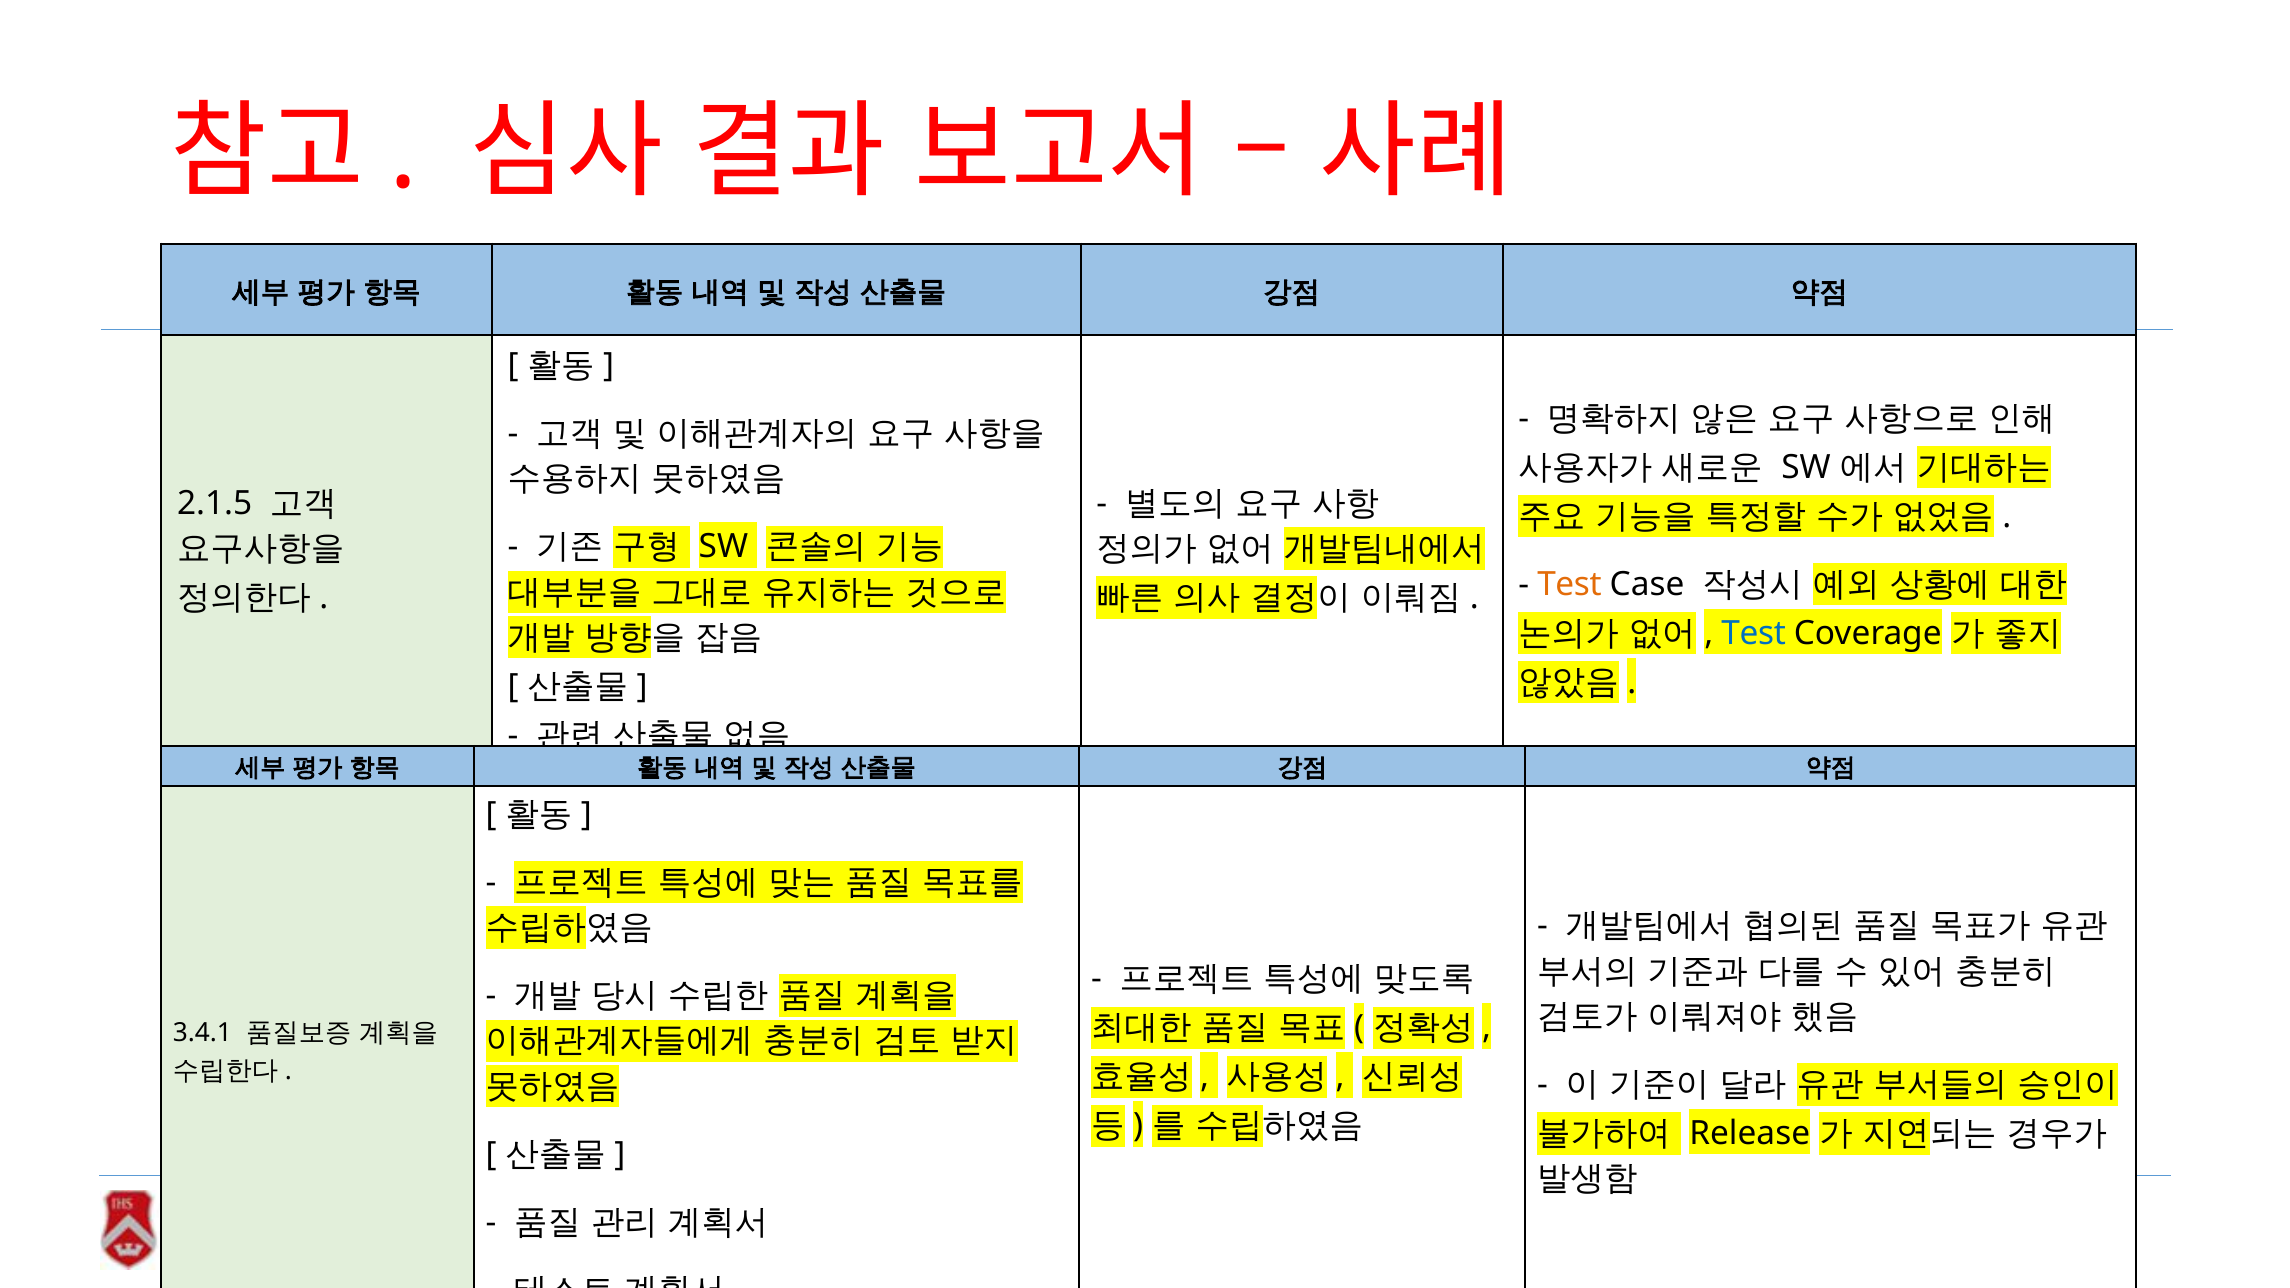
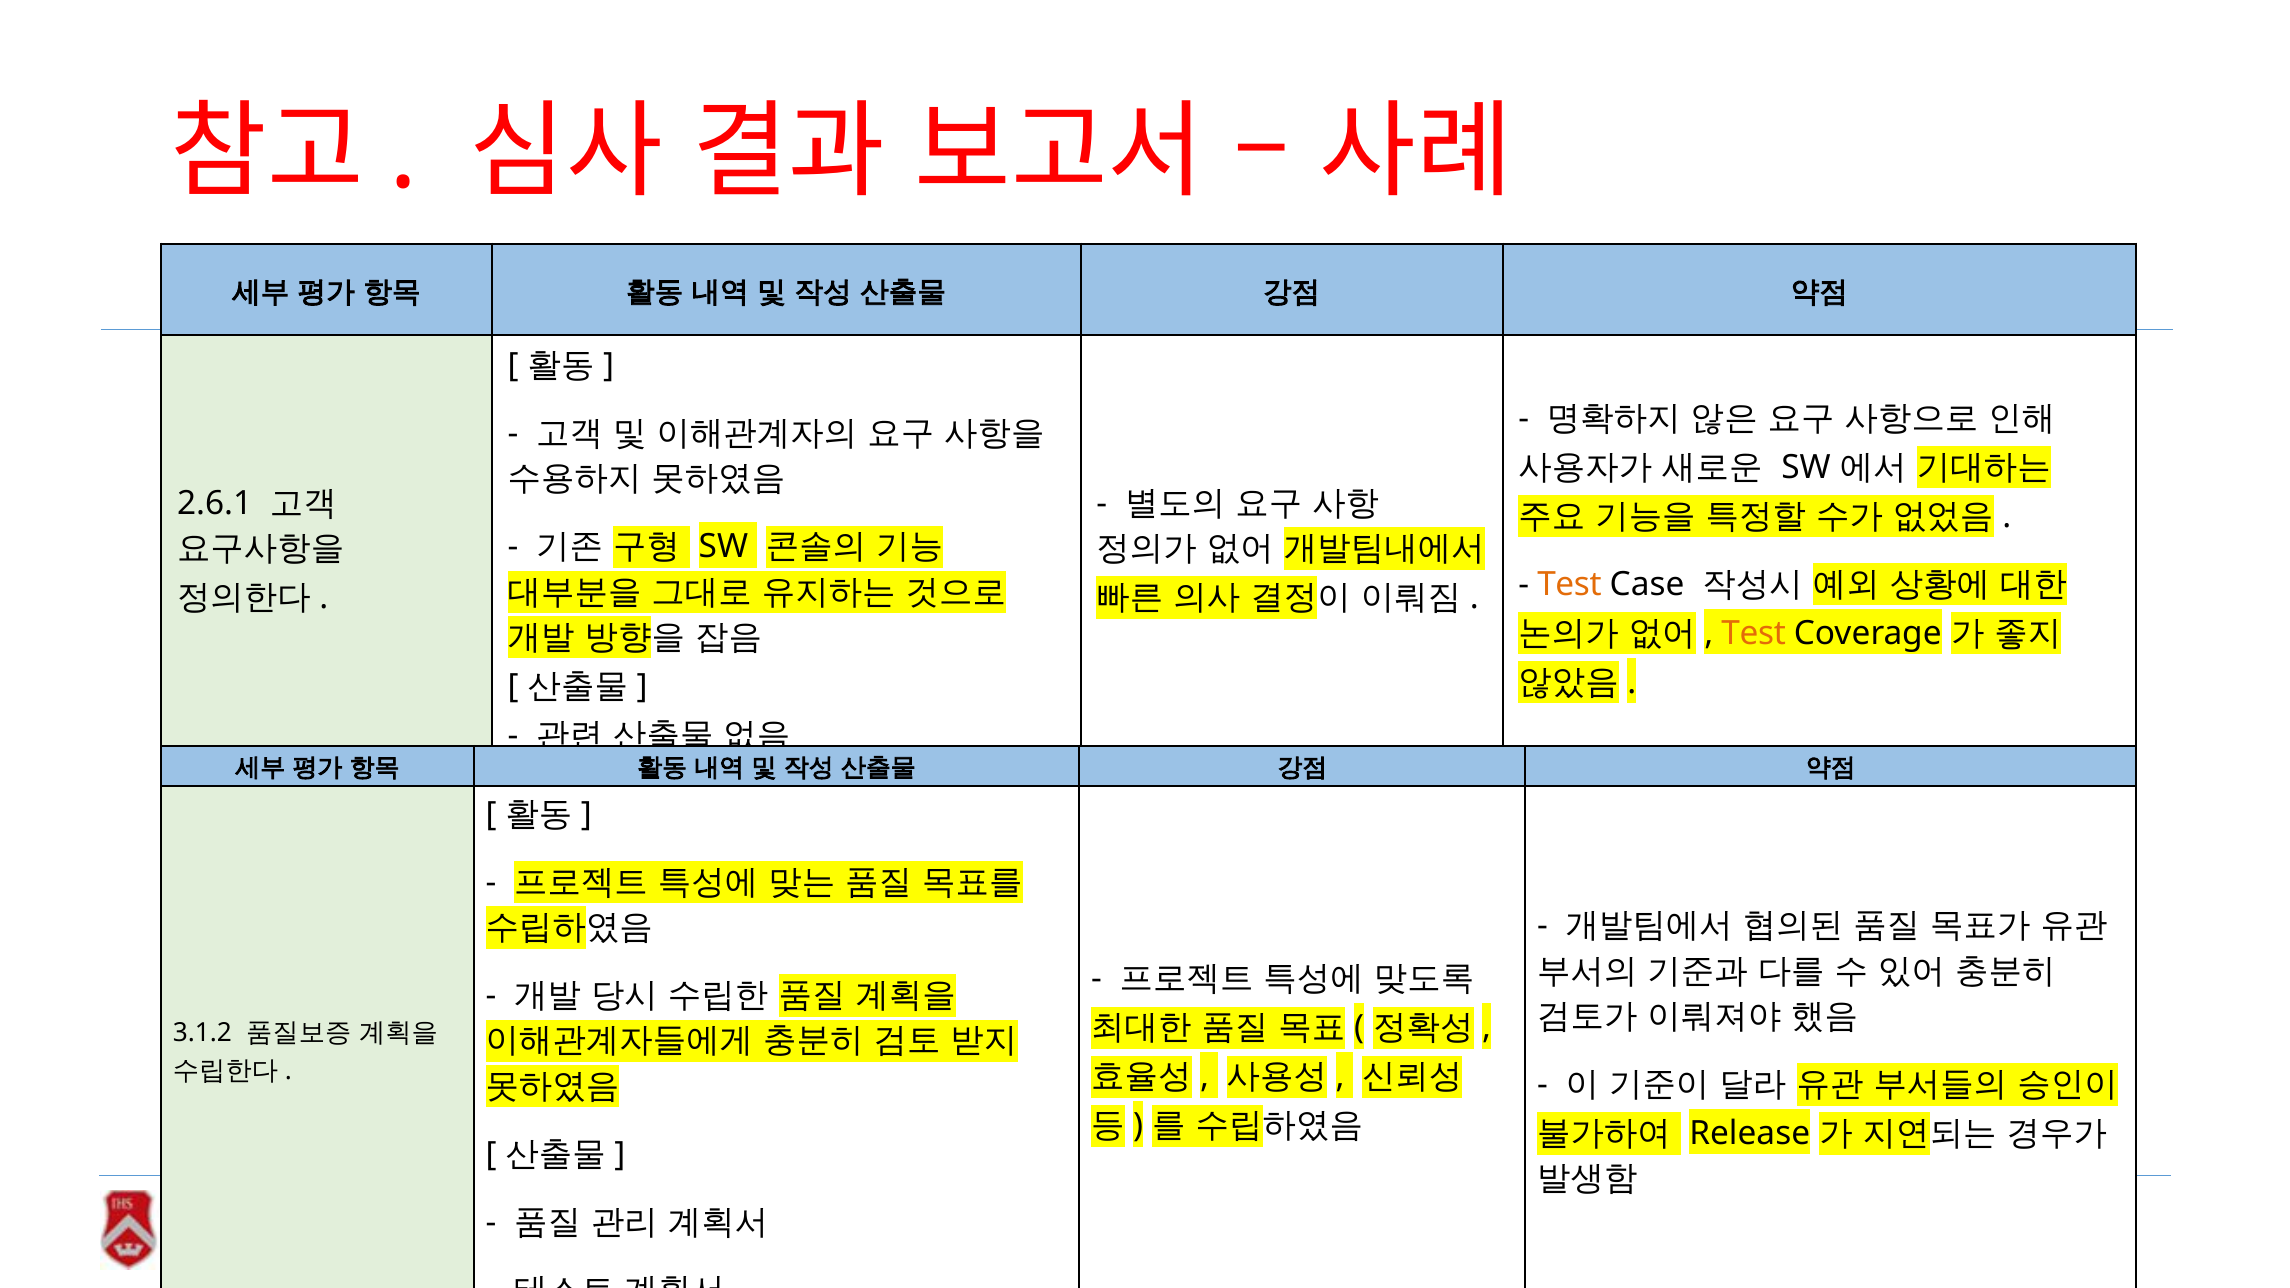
2.1.5: 2.1.5 -> 2.6.1
Test at (1754, 633) colour: blue -> orange
3.4.1: 3.4.1 -> 3.1.2
